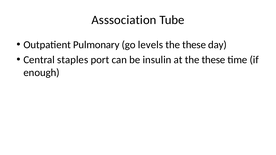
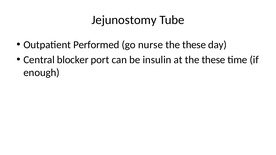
Asssociation: Asssociation -> Jejunostomy
Pulmonary: Pulmonary -> Performed
levels: levels -> nurse
staples: staples -> blocker
